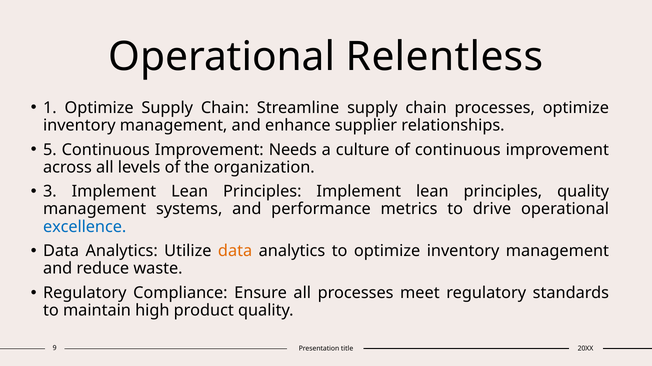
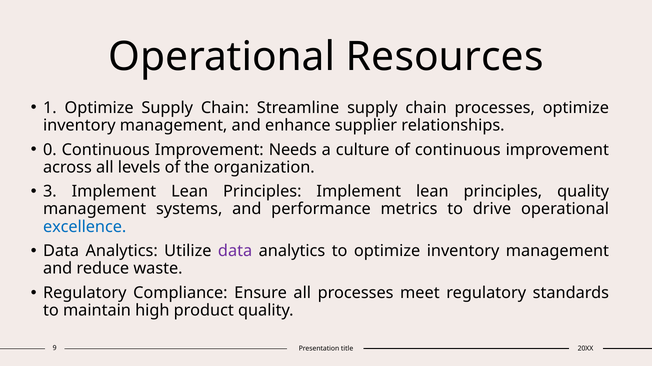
Relentless: Relentless -> Resources
5: 5 -> 0
data at (235, 252) colour: orange -> purple
